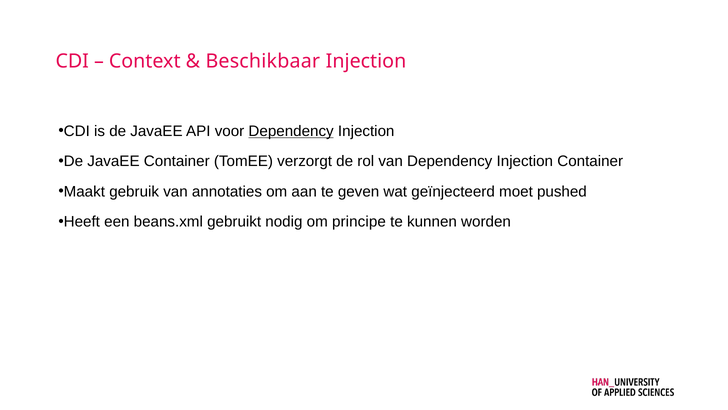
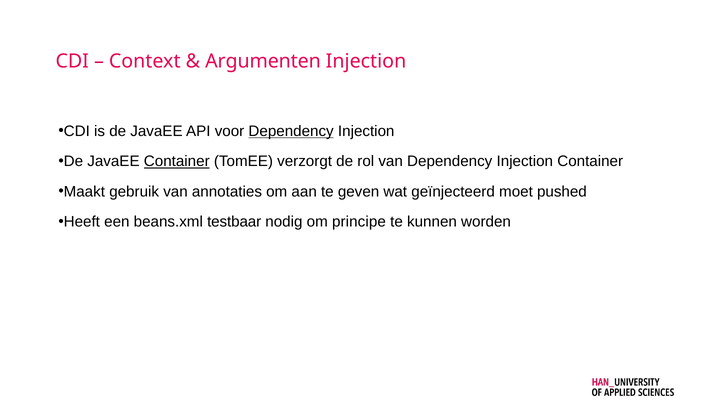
Beschikbaar: Beschikbaar -> Argumenten
Container at (177, 161) underline: none -> present
gebruikt: gebruikt -> testbaar
